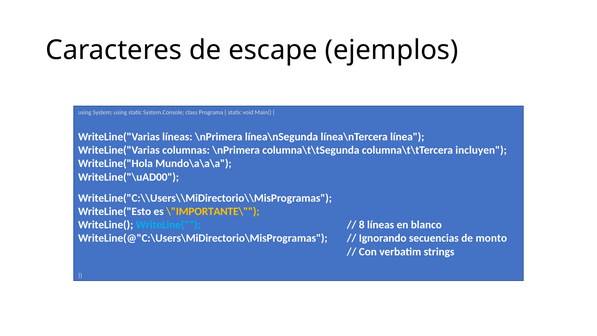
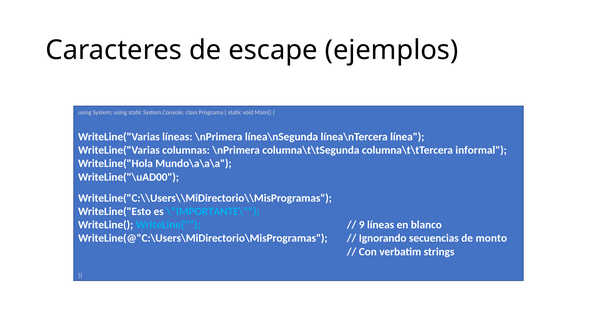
incluyen: incluyen -> informal
\"IMPORTANTE\ colour: yellow -> light blue
8: 8 -> 9
